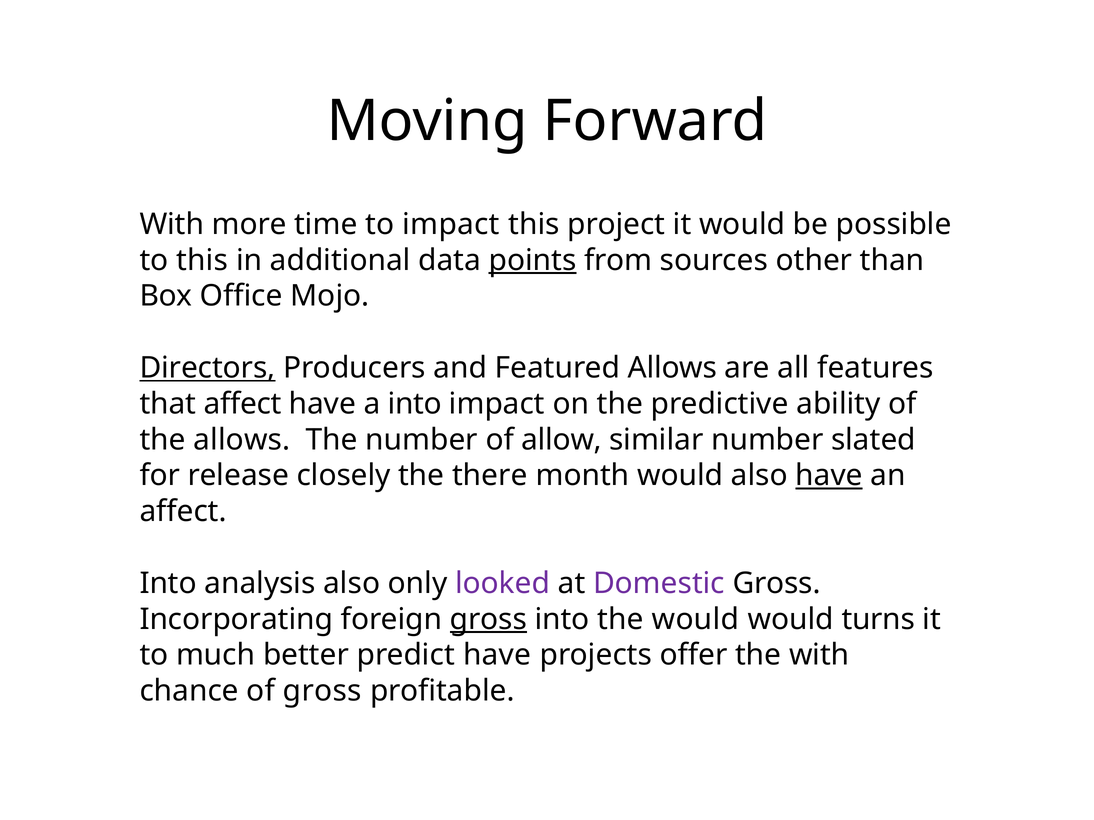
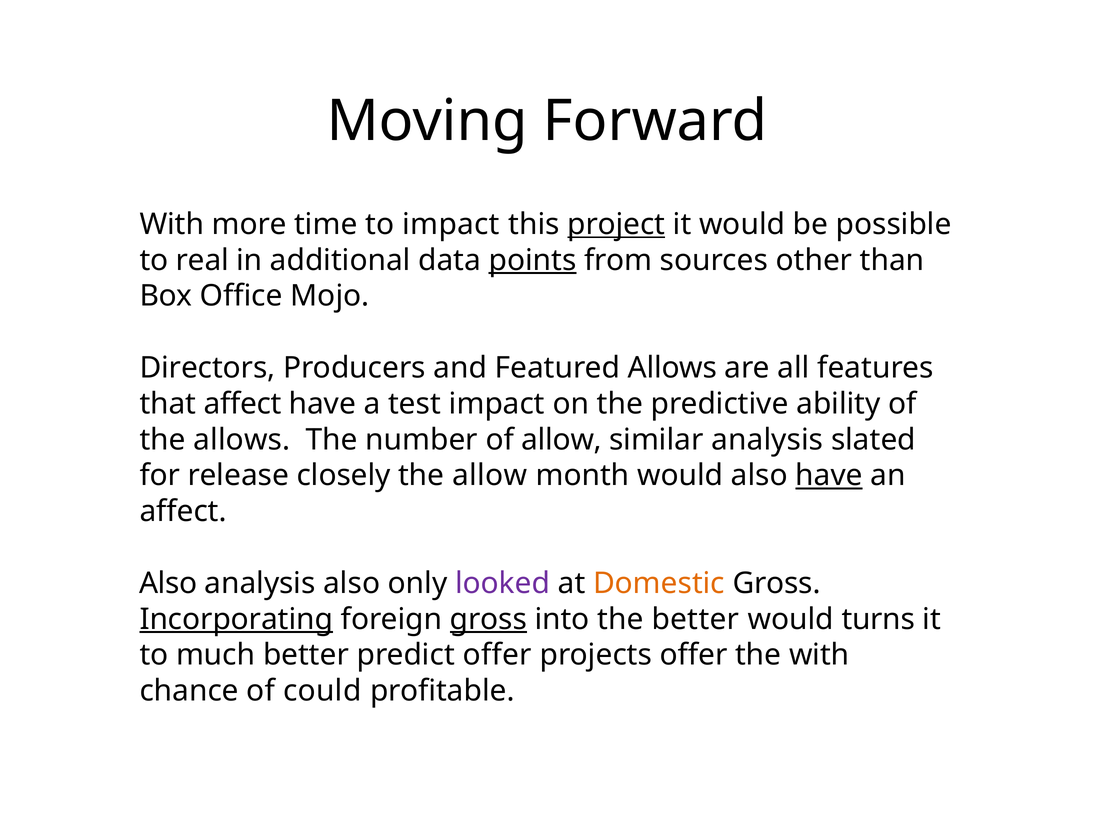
project underline: none -> present
to this: this -> real
Directors underline: present -> none
a into: into -> test
similar number: number -> analysis
the there: there -> allow
Into at (168, 584): Into -> Also
Domestic colour: purple -> orange
Incorporating underline: none -> present
the would: would -> better
predict have: have -> offer
of gross: gross -> could
